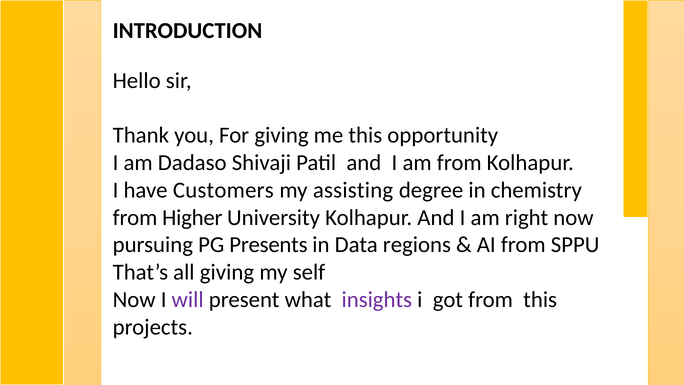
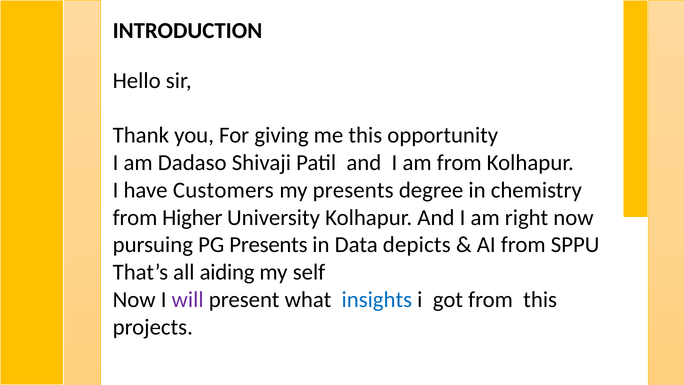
my assisting: assisting -> presents
regions: regions -> depicts
all giving: giving -> aiding
insights colour: purple -> blue
